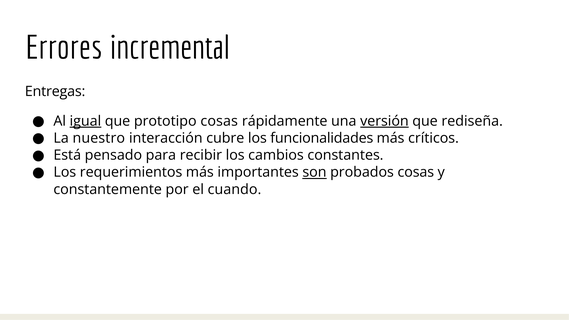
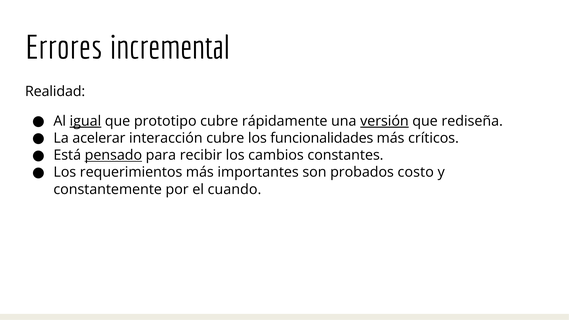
Entregas: Entregas -> Realidad
prototipo cosas: cosas -> cubre
nuestro: nuestro -> acelerar
pensado underline: none -> present
son underline: present -> none
probados cosas: cosas -> costo
